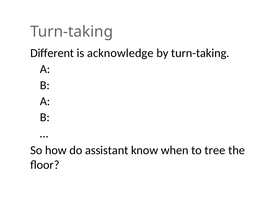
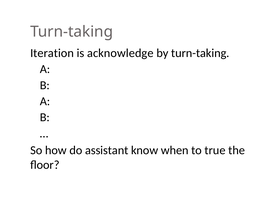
Different: Different -> Iteration
tree: tree -> true
